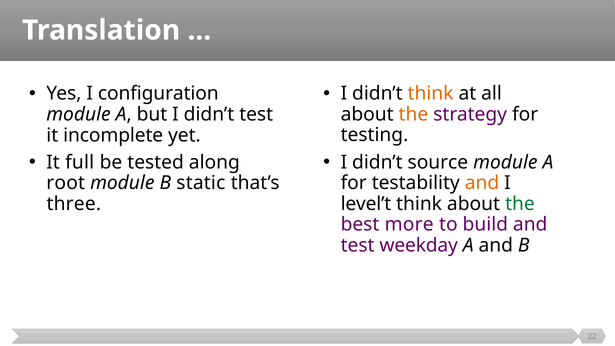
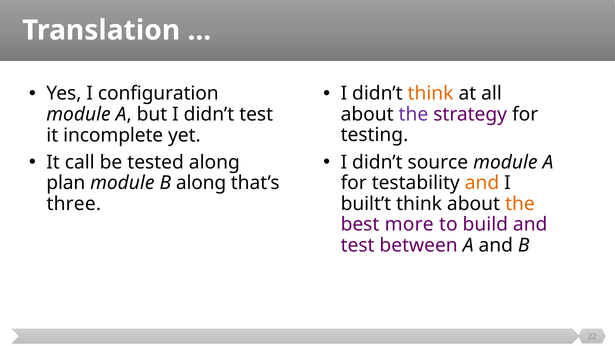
the at (413, 114) colour: orange -> purple
full: full -> call
root: root -> plan
B static: static -> along
level’t: level’t -> built’t
the at (520, 204) colour: green -> orange
weekday: weekday -> between
